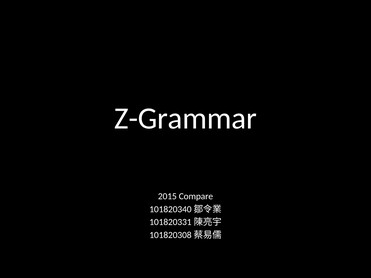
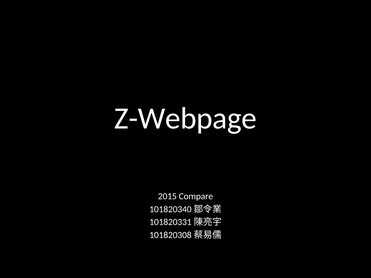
Z-Grammar: Z-Grammar -> Z-Webpage
